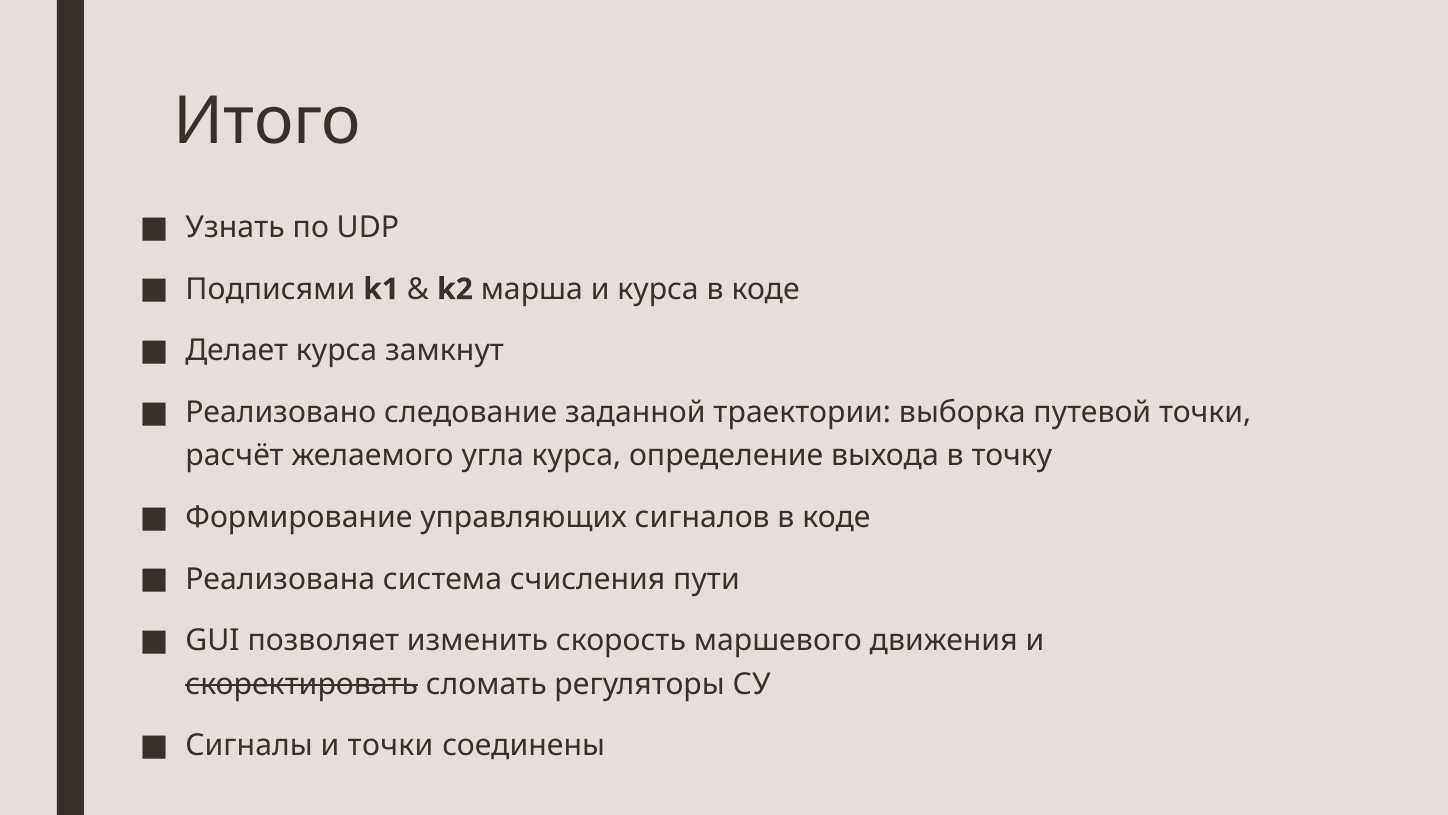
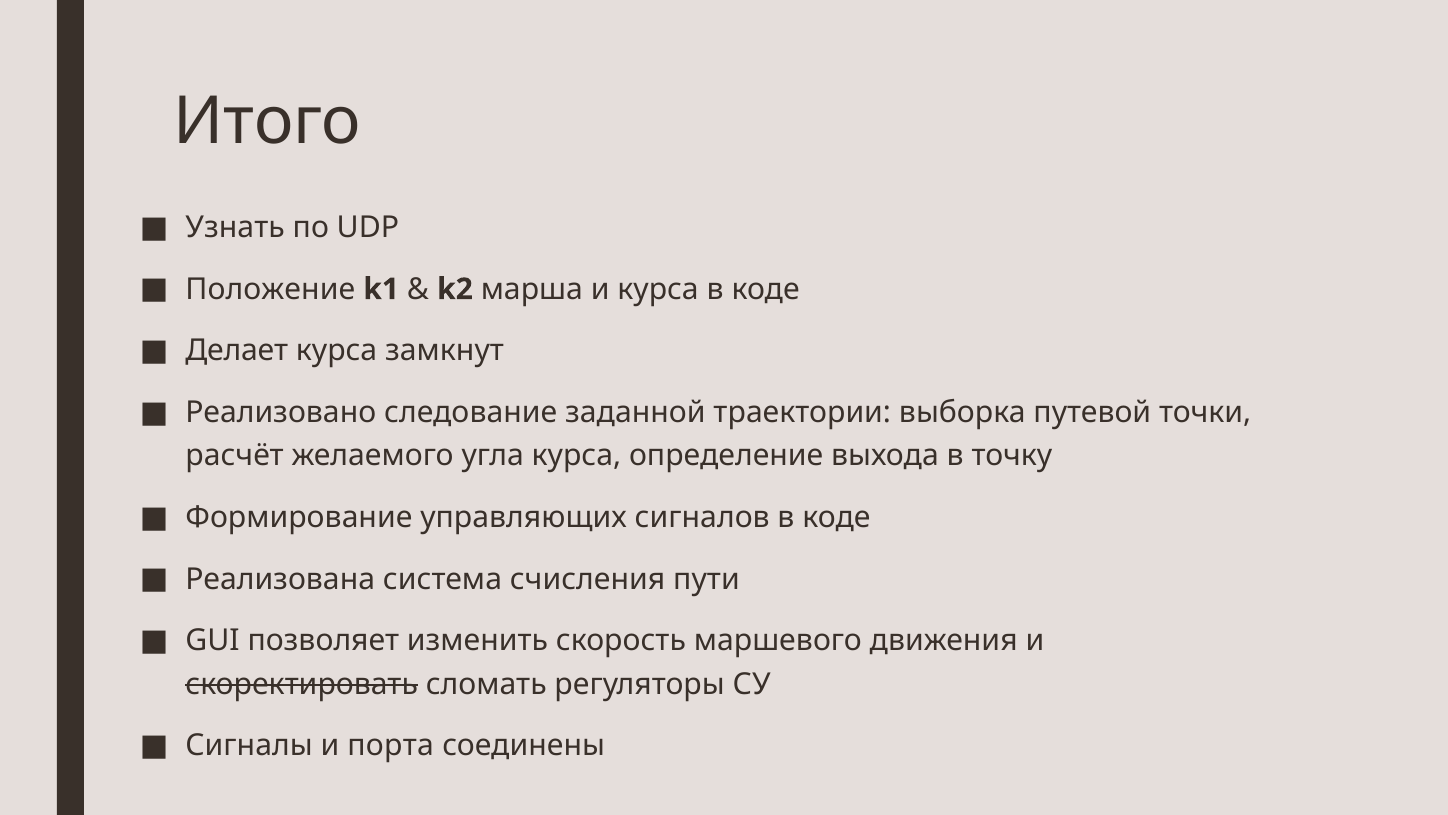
Подписями: Подписями -> Положение
и точки: точки -> порта
